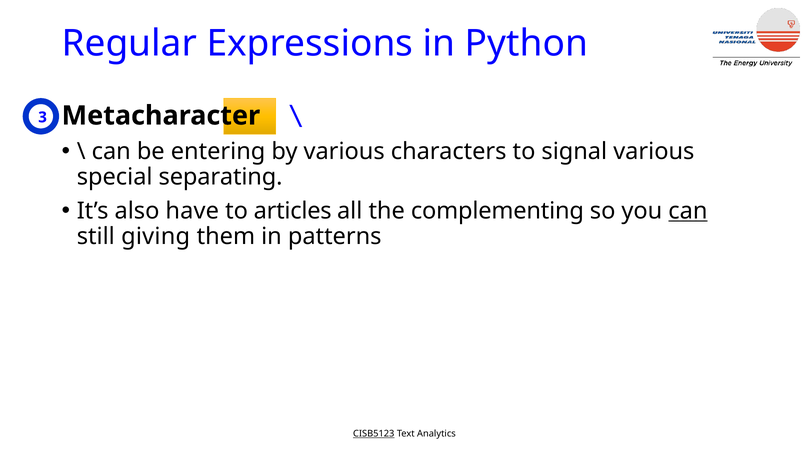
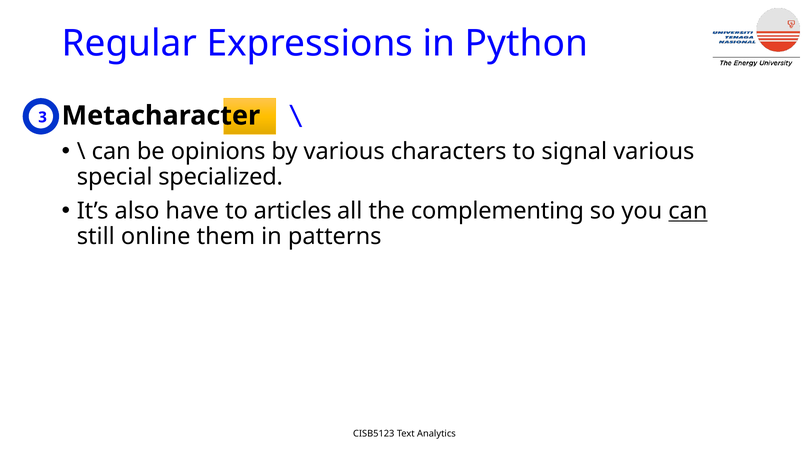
entering: entering -> opinions
separating: separating -> specialized
giving: giving -> online
CISB5123 underline: present -> none
